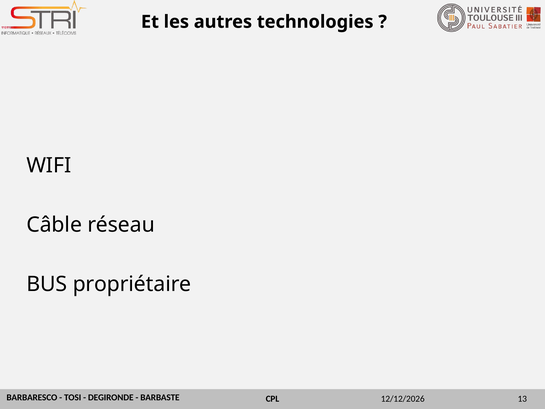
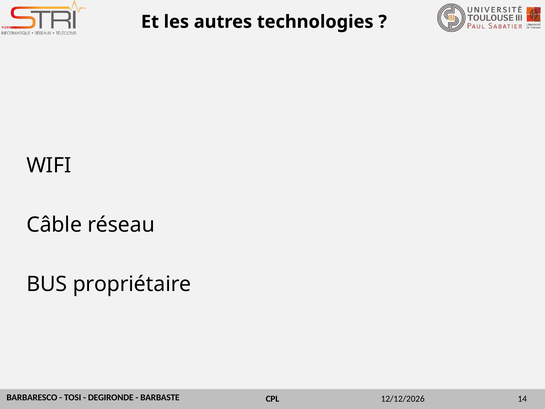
13: 13 -> 14
